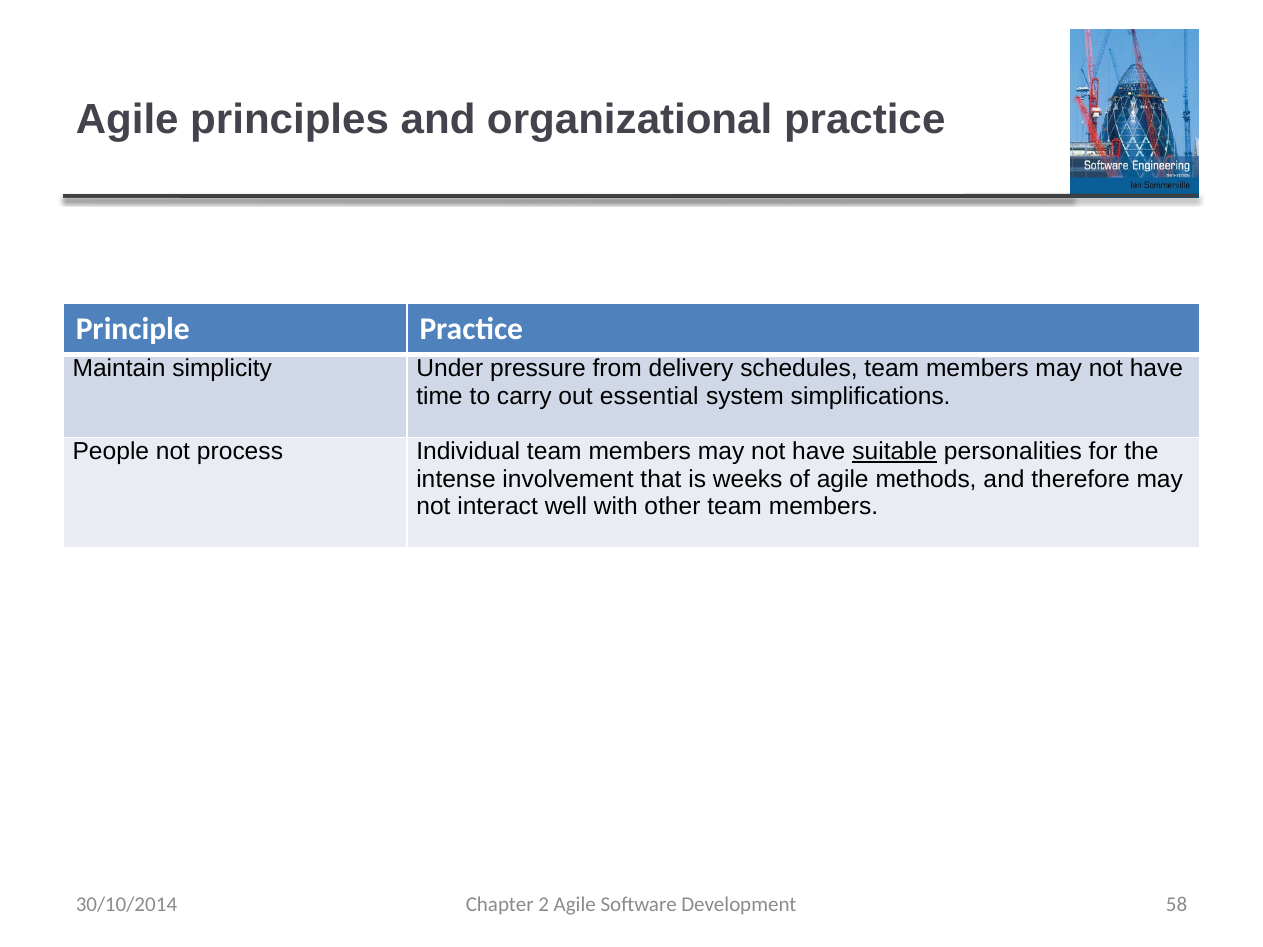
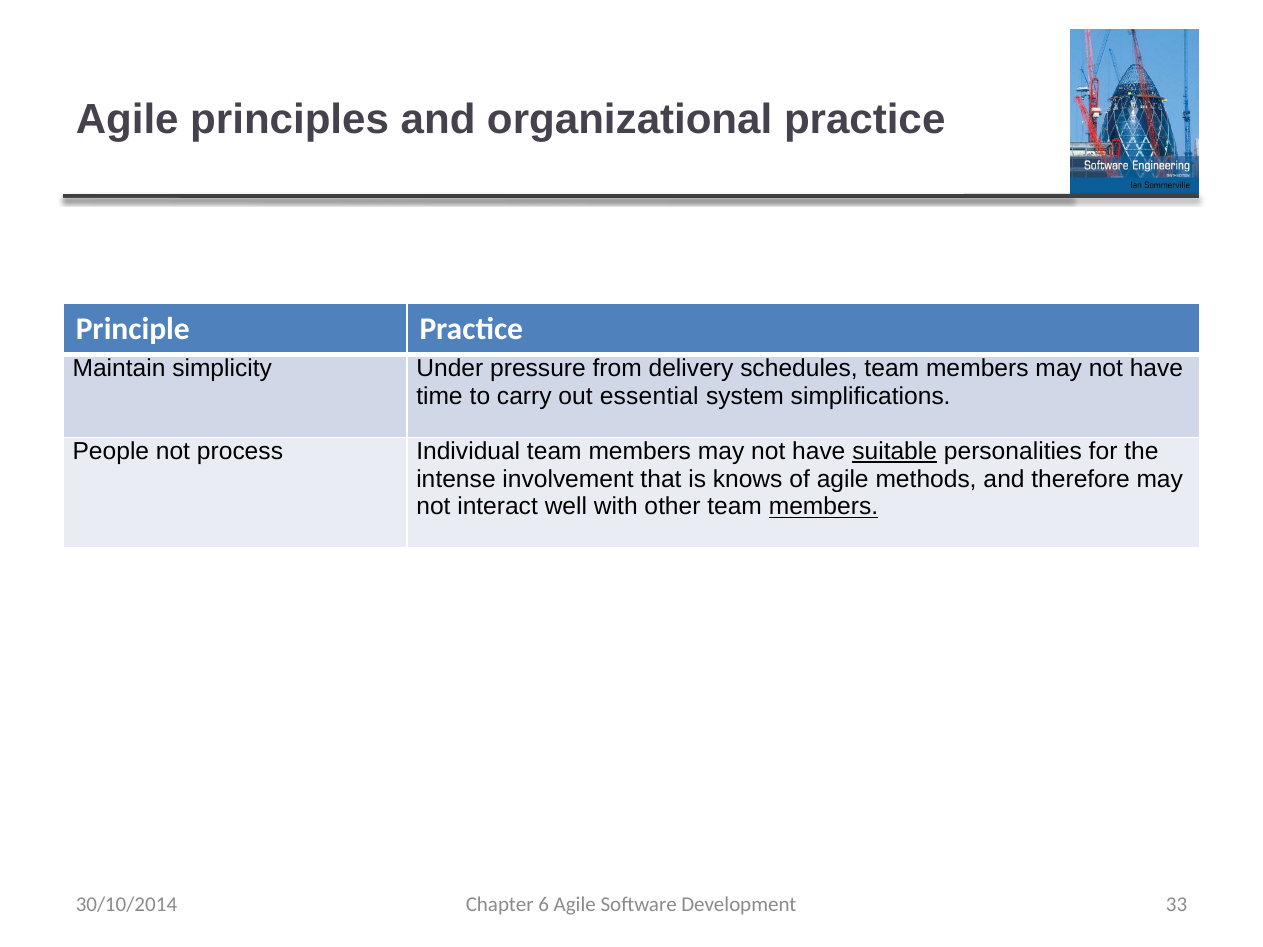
weeks: weeks -> knows
members at (823, 507) underline: none -> present
2: 2 -> 6
58: 58 -> 33
